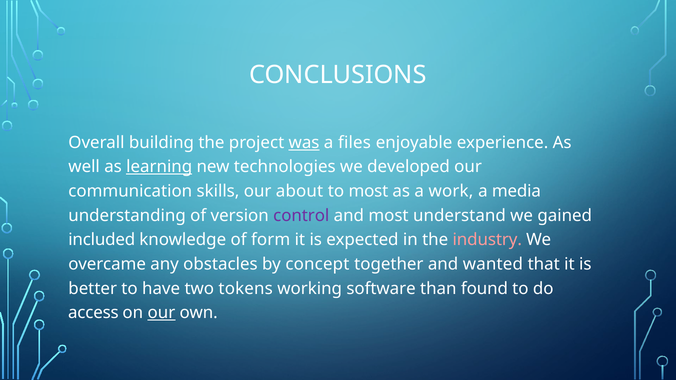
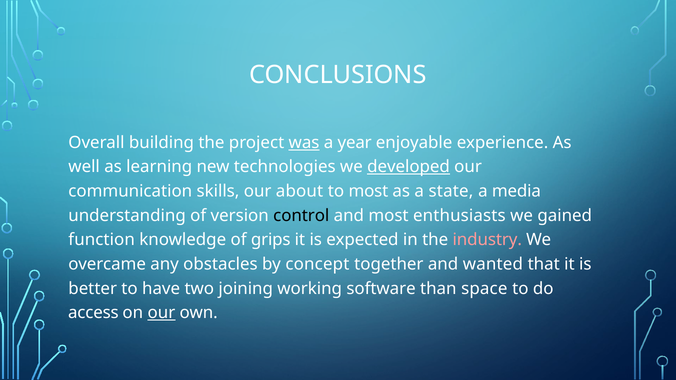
files: files -> year
learning underline: present -> none
developed underline: none -> present
work: work -> state
control colour: purple -> black
understand: understand -> enthusiasts
included: included -> function
form: form -> grips
tokens: tokens -> joining
found: found -> space
